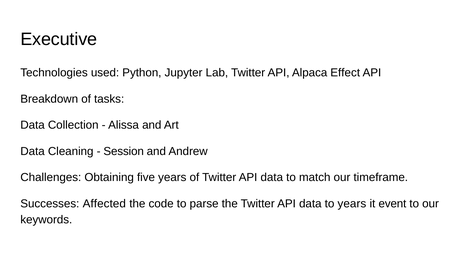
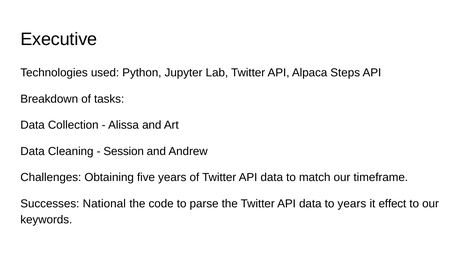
Effect: Effect -> Steps
Affected: Affected -> National
event: event -> effect
